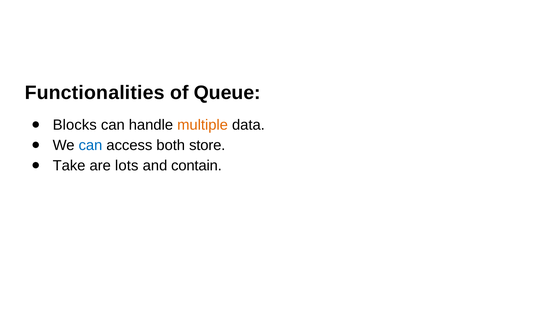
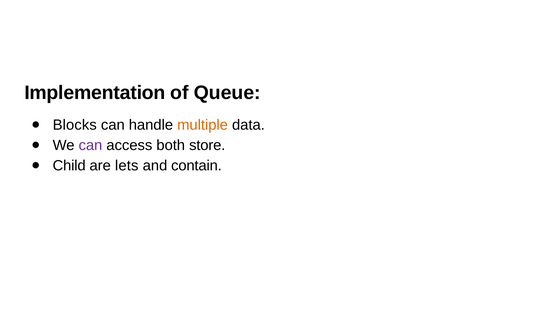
Functionalities: Functionalities -> Implementation
can at (90, 145) colour: blue -> purple
Take: Take -> Child
lots: lots -> lets
